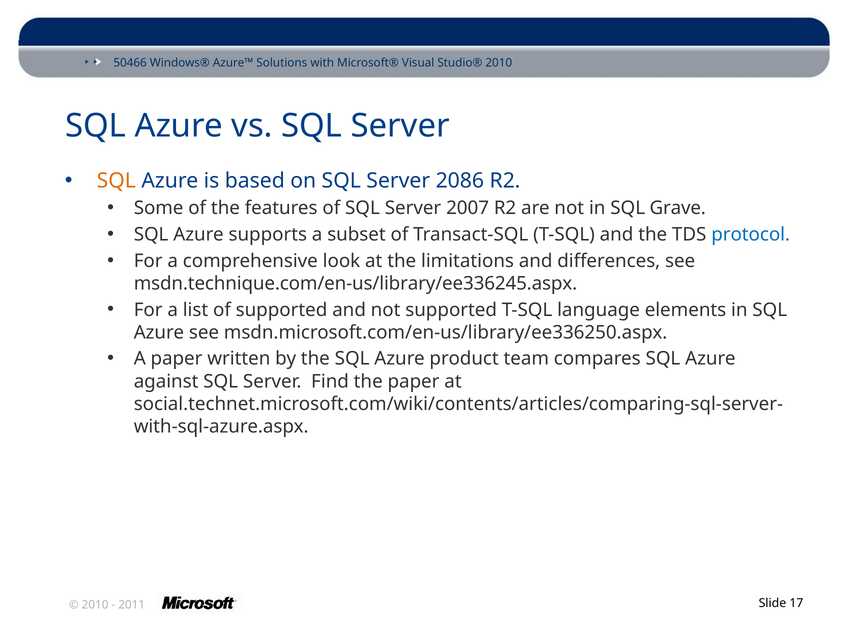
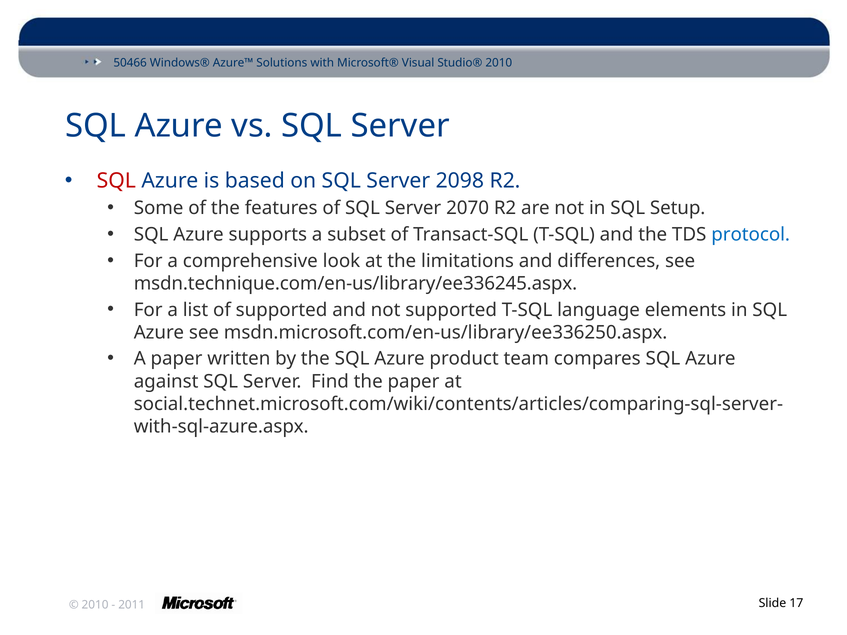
SQL at (116, 181) colour: orange -> red
2086: 2086 -> 2098
2007: 2007 -> 2070
Grave: Grave -> Setup
